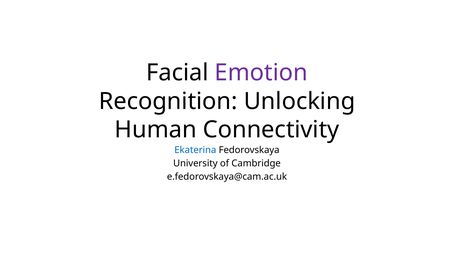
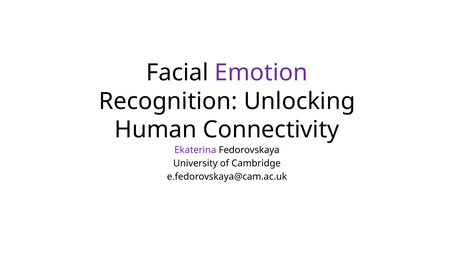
Ekaterina colour: blue -> purple
